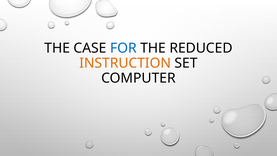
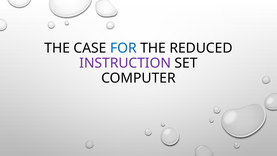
INSTRUCTION colour: orange -> purple
